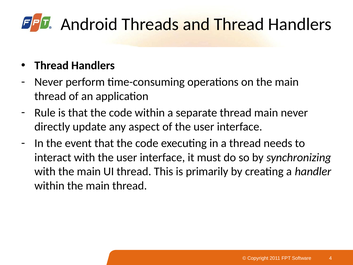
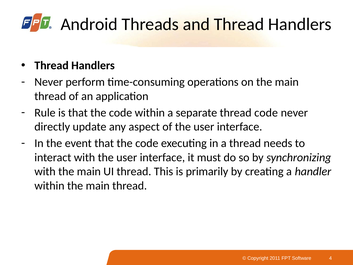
thread main: main -> code
